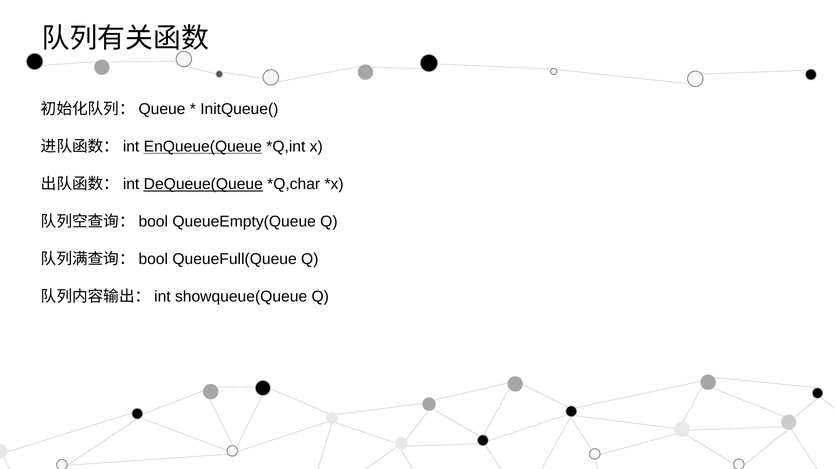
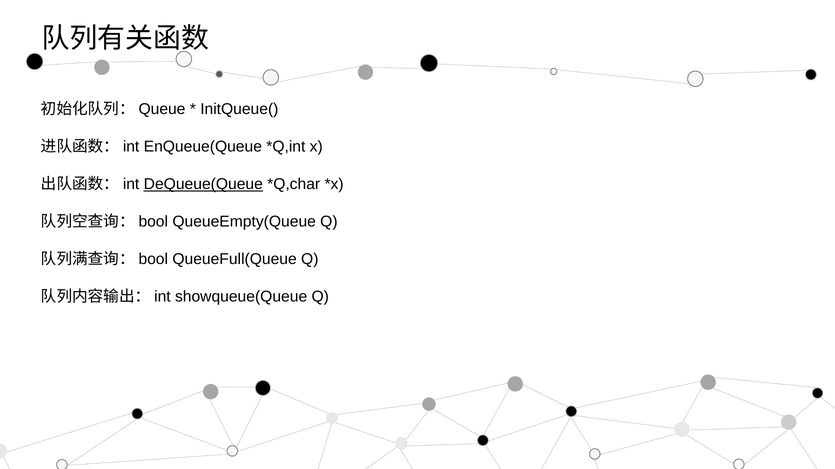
EnQueue(Queue underline: present -> none
